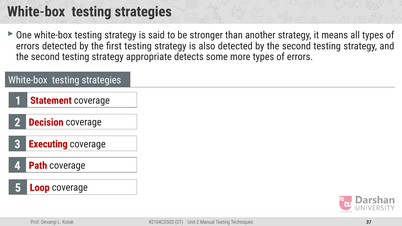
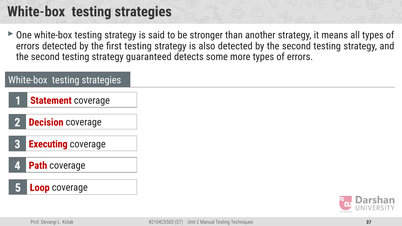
appropriate: appropriate -> guaranteed
